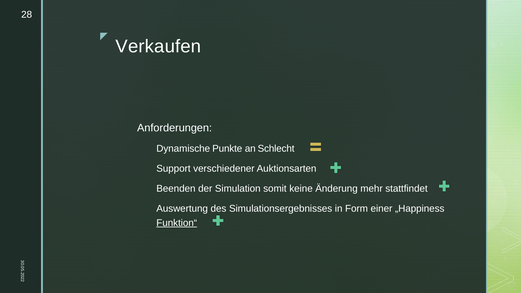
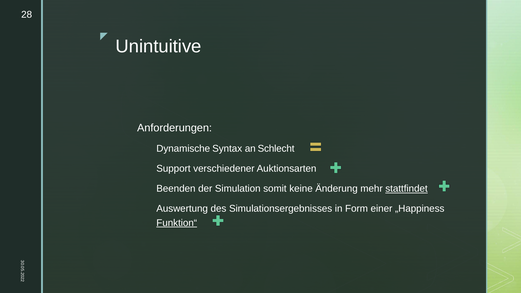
Verkaufen: Verkaufen -> Unintuitive
Punkte: Punkte -> Syntax
stattfindet underline: none -> present
